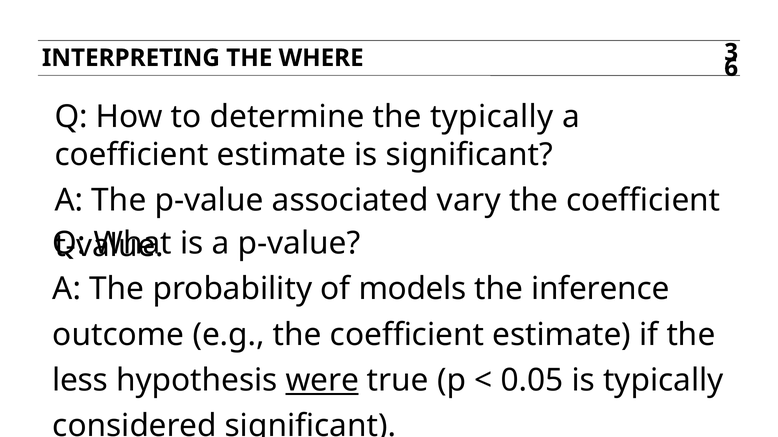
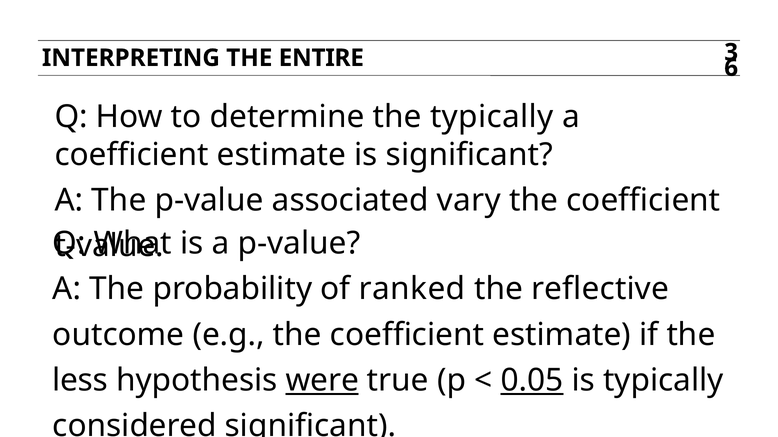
WHERE: WHERE -> ENTIRE
models: models -> ranked
inference: inference -> reflective
0.05 underline: none -> present
